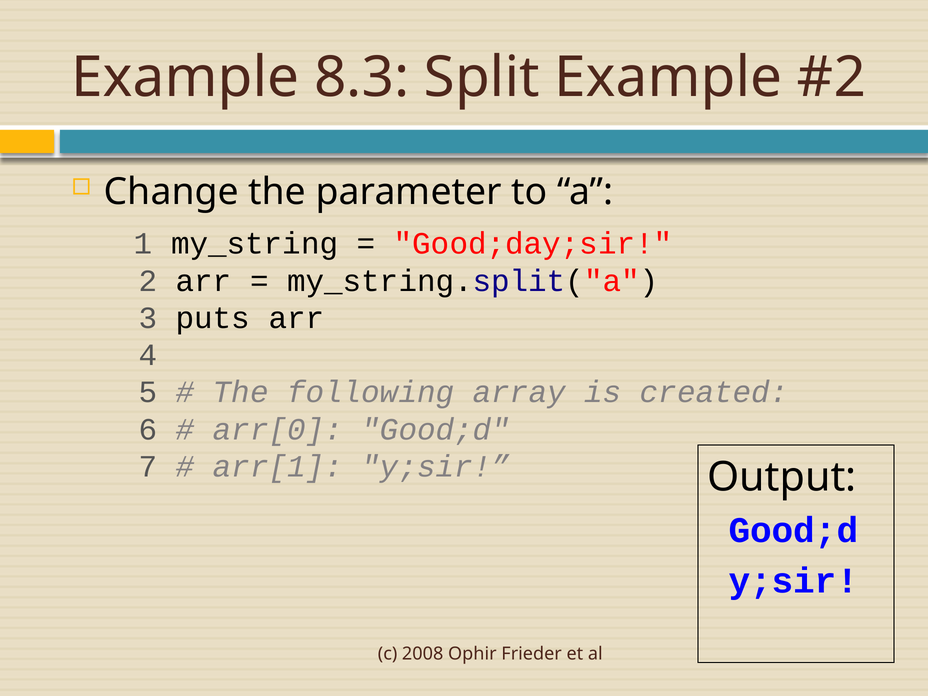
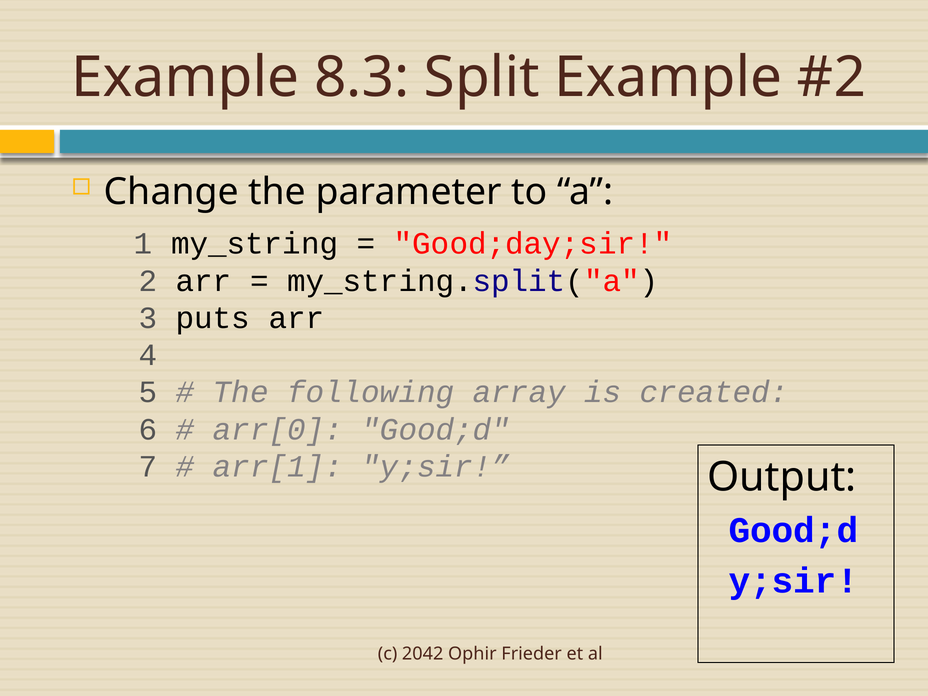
2008: 2008 -> 2042
